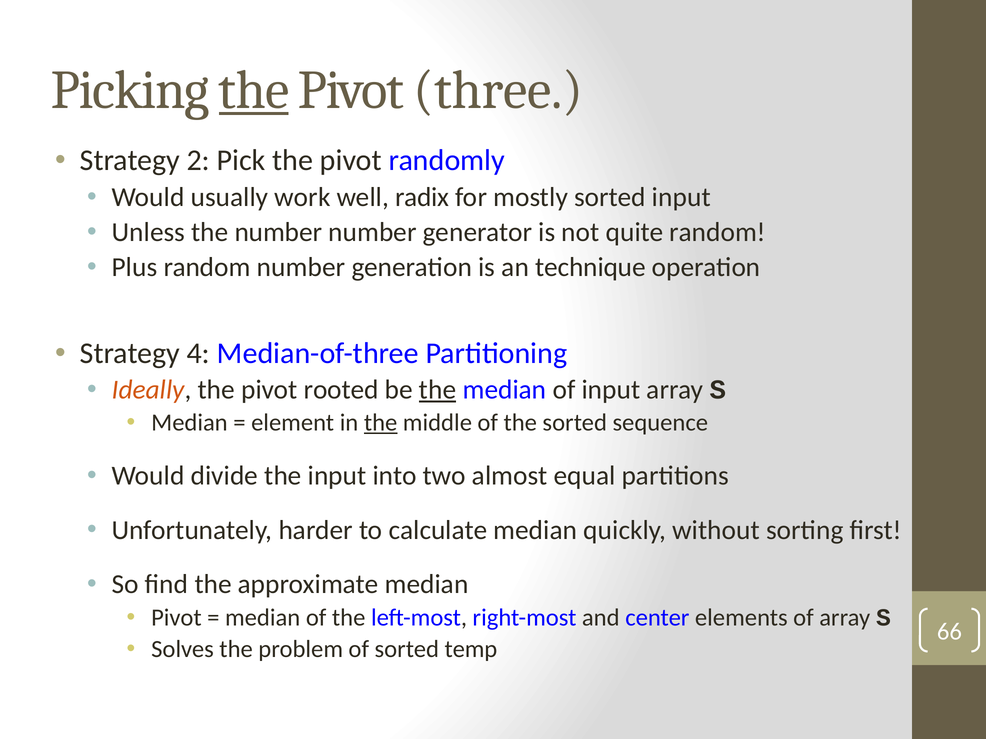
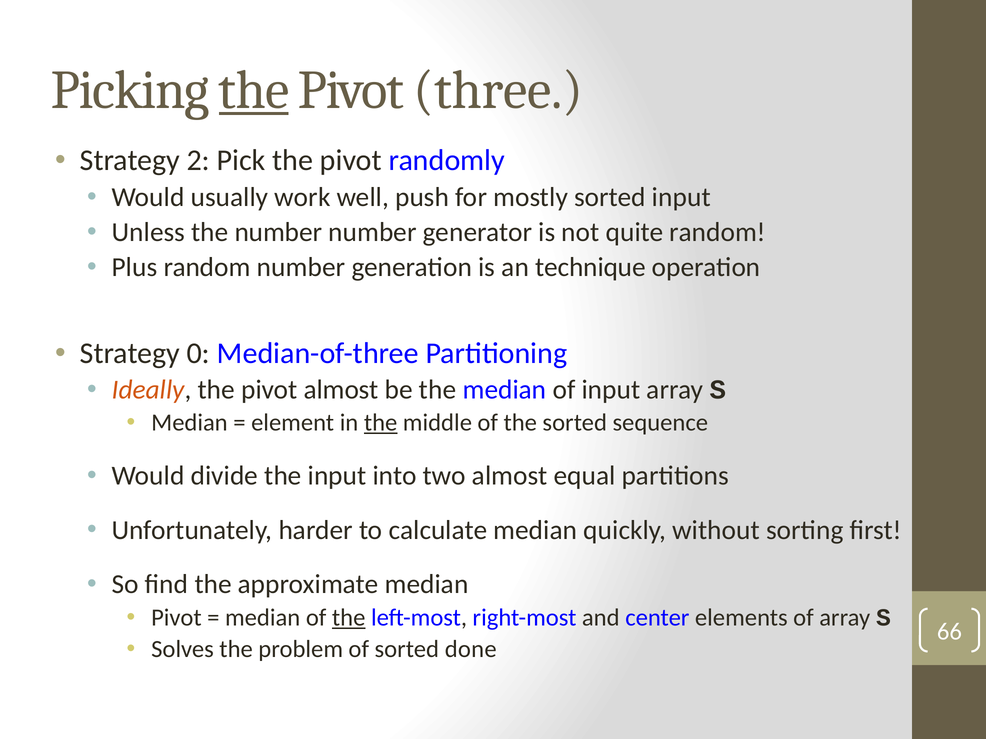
radix: radix -> push
4: 4 -> 0
pivot rooted: rooted -> almost
the at (438, 390) underline: present -> none
the at (349, 618) underline: none -> present
temp: temp -> done
